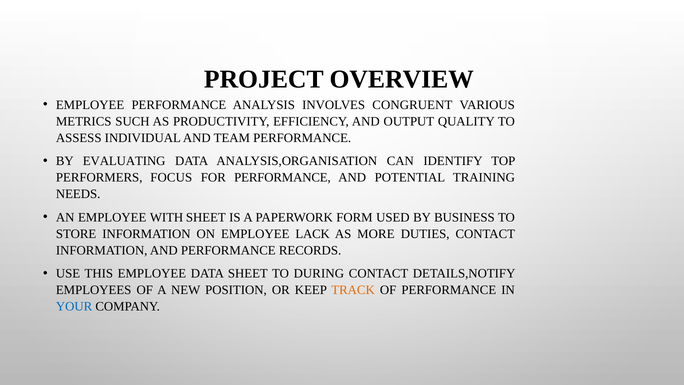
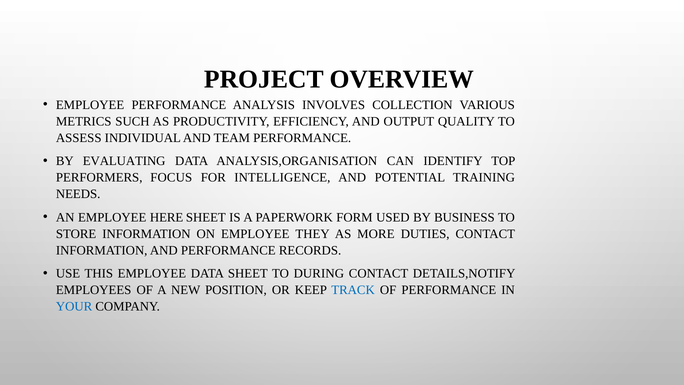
CONGRUENT: CONGRUENT -> COLLECTION
FOR PERFORMANCE: PERFORMANCE -> INTELLIGENCE
WITH: WITH -> HERE
LACK: LACK -> THEY
TRACK colour: orange -> blue
